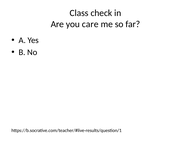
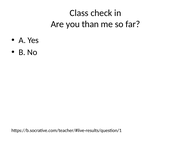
care: care -> than
